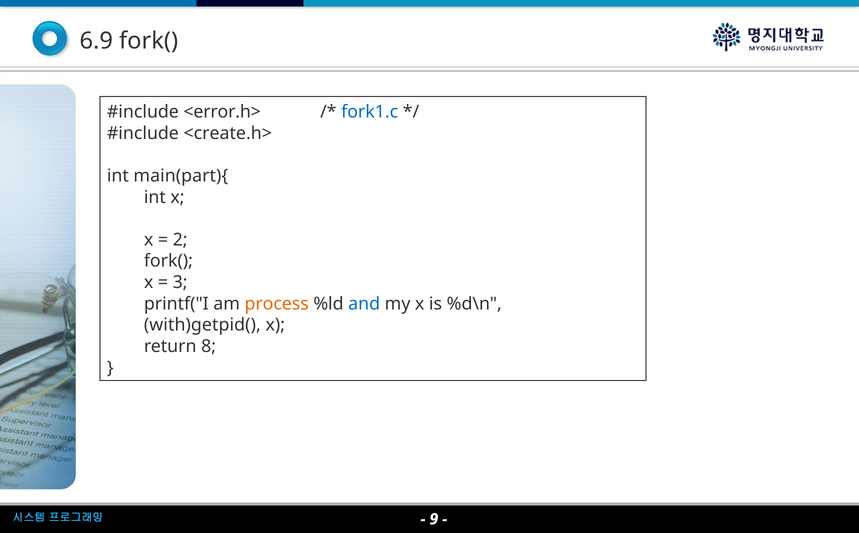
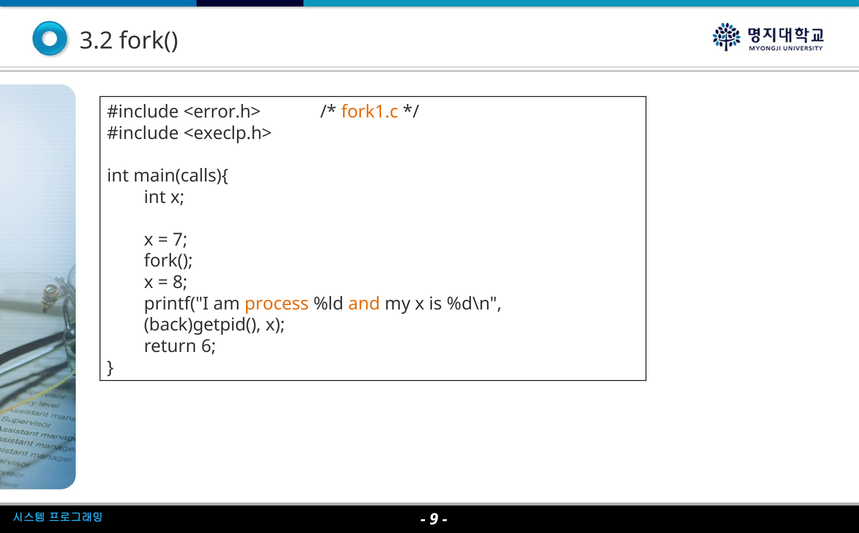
6.9: 6.9 -> 3.2
fork1.c colour: blue -> orange
<create.h>: <create.h> -> <execlp.h>
main(part){: main(part){ -> main(calls){
2: 2 -> 7
3: 3 -> 8
and colour: blue -> orange
with)getpid(: with)getpid( -> back)getpid(
8: 8 -> 6
